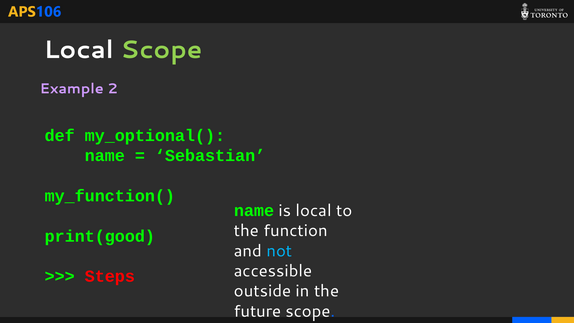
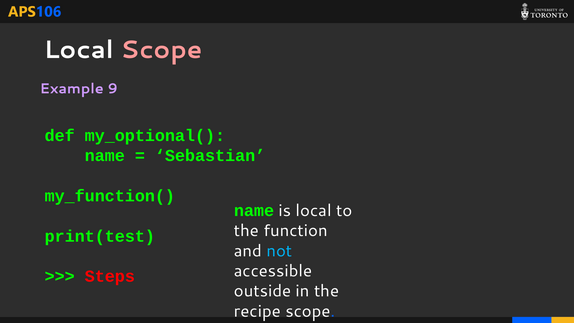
Scope at (162, 50) colour: light green -> pink
2: 2 -> 9
print(good: print(good -> print(test
future: future -> recipe
